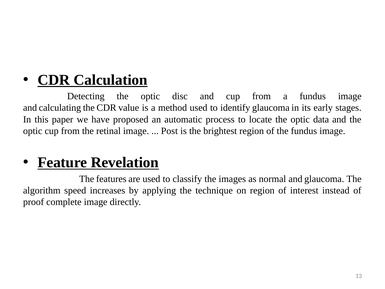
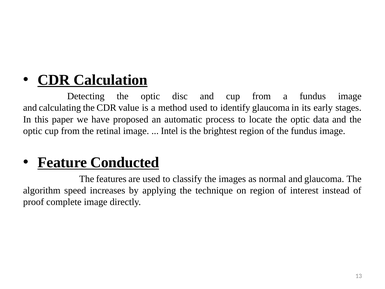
Post: Post -> Intel
Revelation: Revelation -> Conducted
